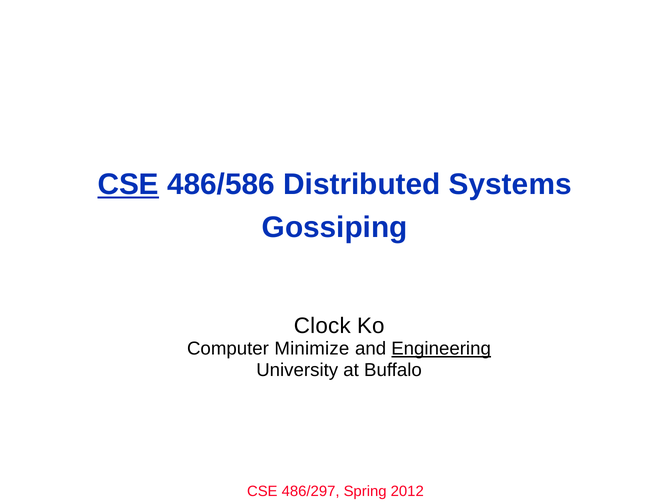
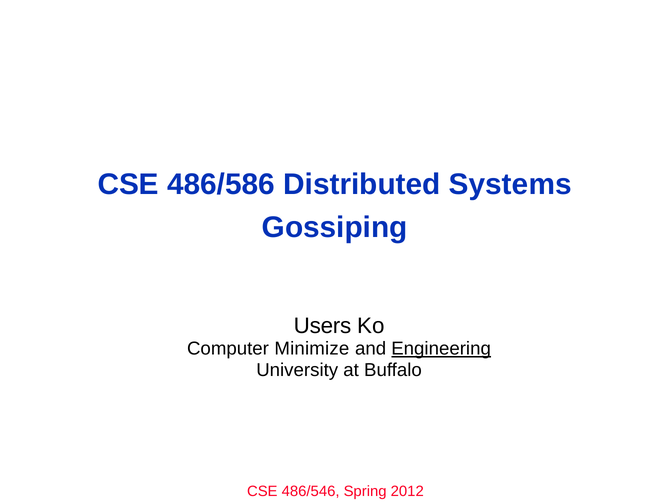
CSE at (128, 185) underline: present -> none
Clock: Clock -> Users
486/297: 486/297 -> 486/546
